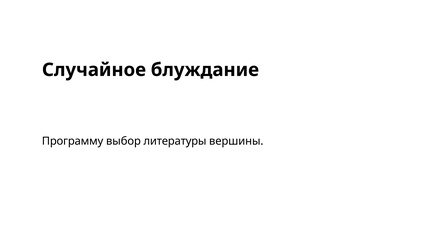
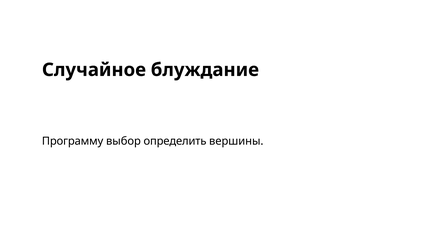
литературы: литературы -> определить
